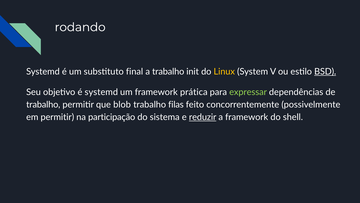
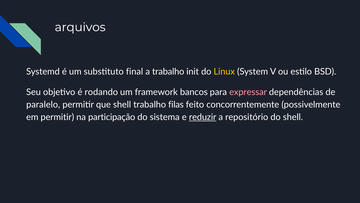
rodando: rodando -> arquivos
BSD underline: present -> none
é systemd: systemd -> rodando
prática: prática -> bancos
expressar colour: light green -> pink
trabalho at (43, 104): trabalho -> paralelo
que blob: blob -> shell
a framework: framework -> repositório
